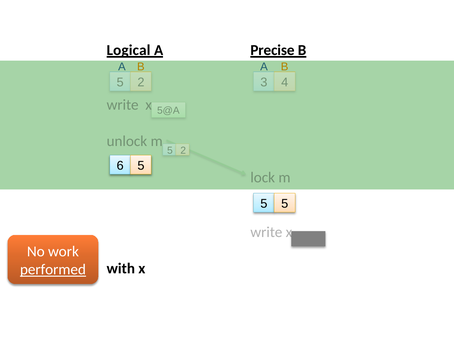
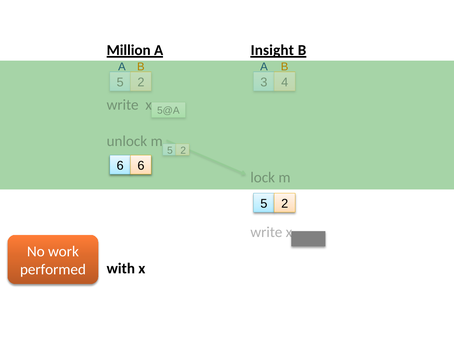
Logical: Logical -> Million
Precise: Precise -> Insight
6 5: 5 -> 6
5 at (285, 203): 5 -> 2
performed underline: present -> none
